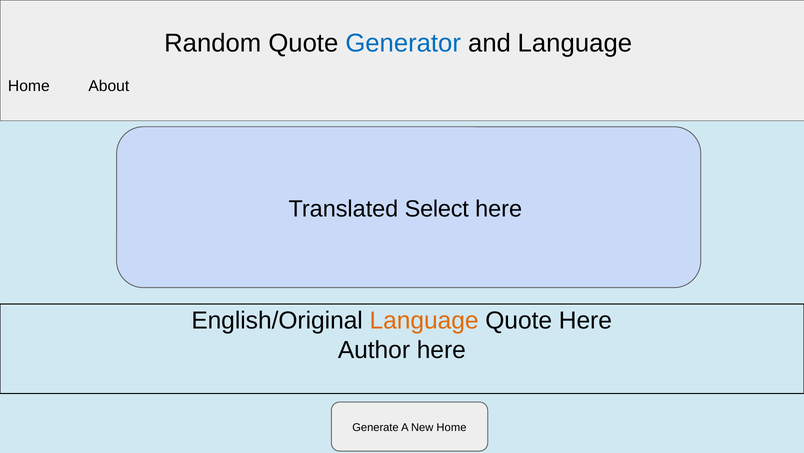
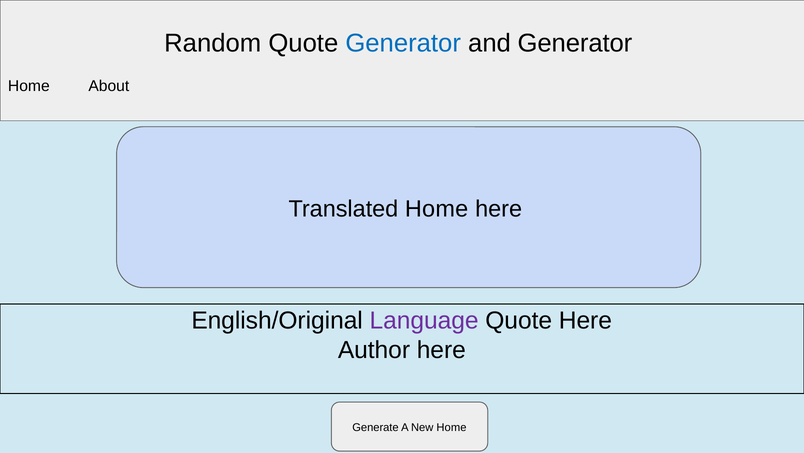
and Language: Language -> Generator
Translated Select: Select -> Home
Language at (424, 320) colour: orange -> purple
